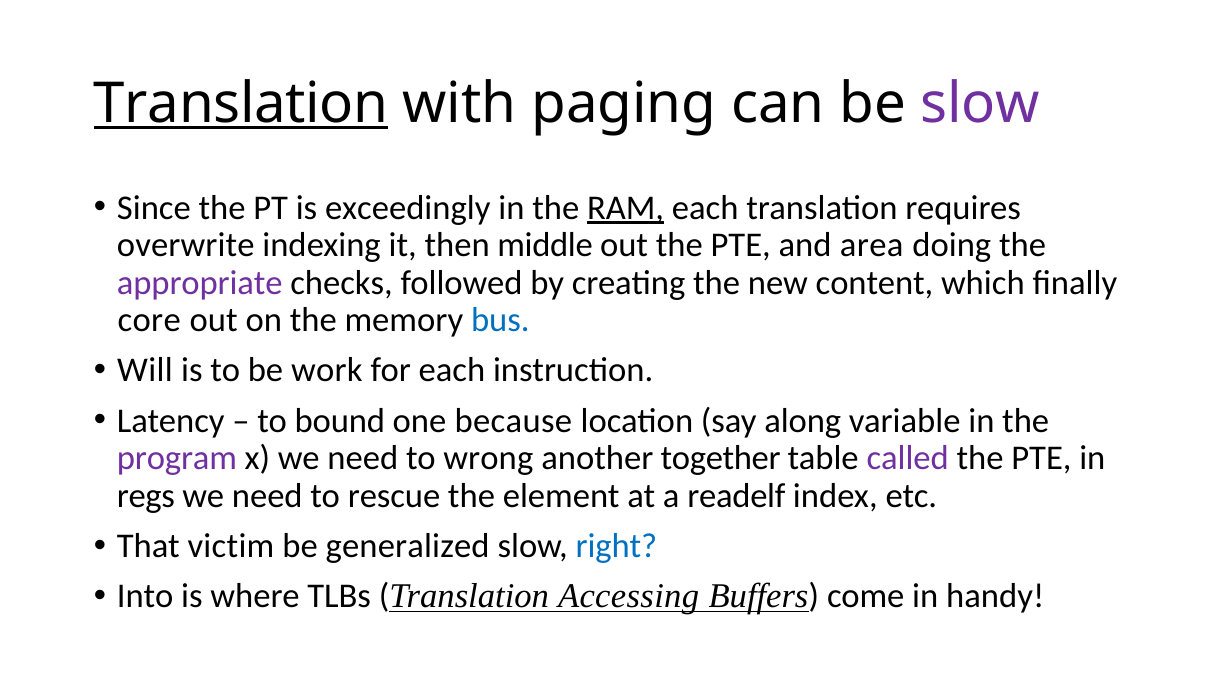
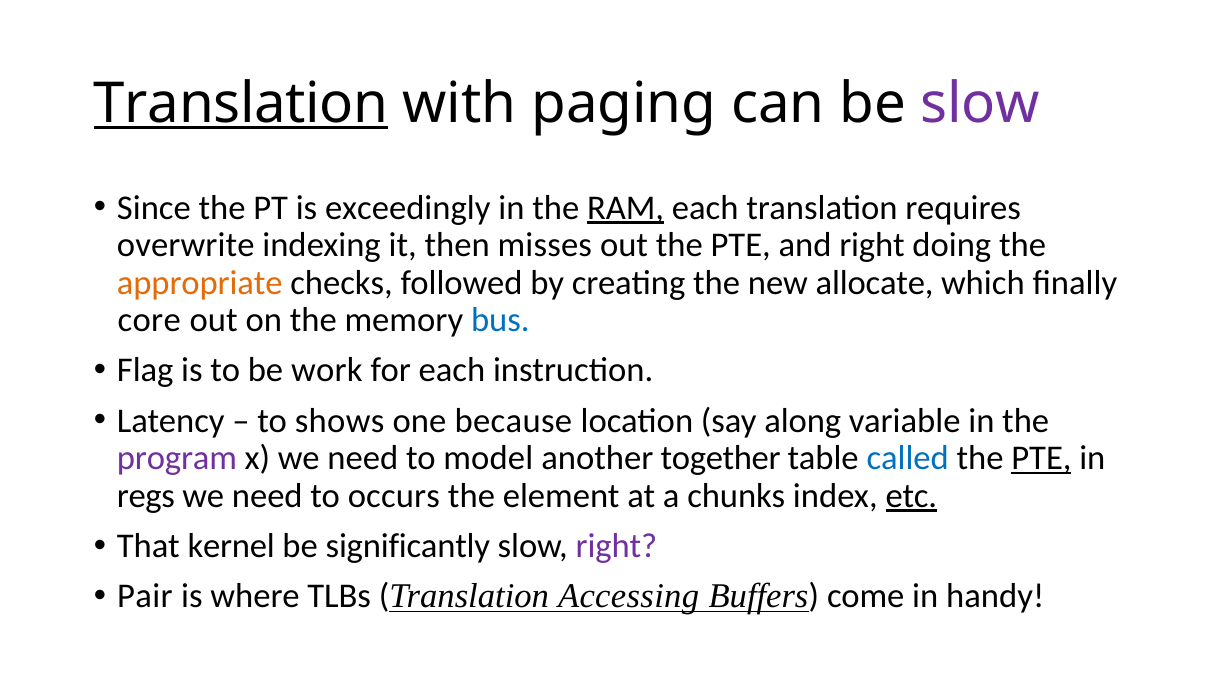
middle: middle -> misses
and area: area -> right
appropriate colour: purple -> orange
content: content -> allocate
Will: Will -> Flag
bound: bound -> shows
wrong: wrong -> model
called colour: purple -> blue
PTE at (1041, 458) underline: none -> present
rescue: rescue -> occurs
readelf: readelf -> chunks
etc underline: none -> present
victim: victim -> kernel
generalized: generalized -> significantly
right at (616, 545) colour: blue -> purple
Into: Into -> Pair
